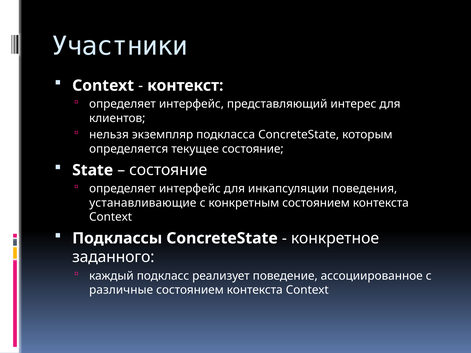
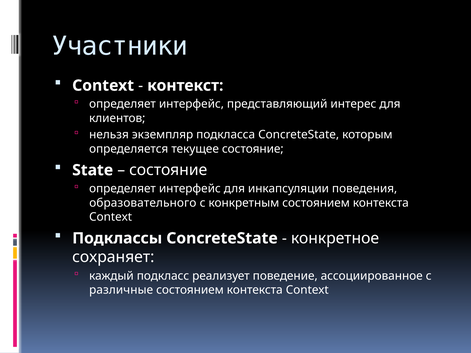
устанавливающие: устанавливающие -> образовательного
заданного: заданного -> сохраняет
